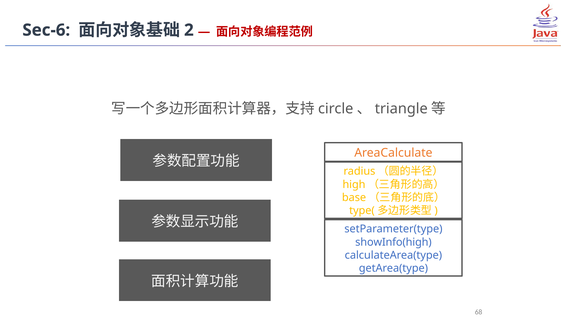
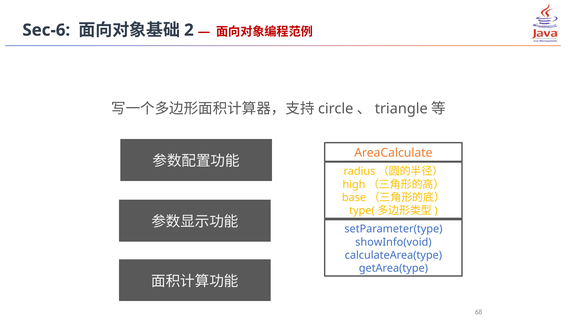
showInfo(high: showInfo(high -> showInfo(void
